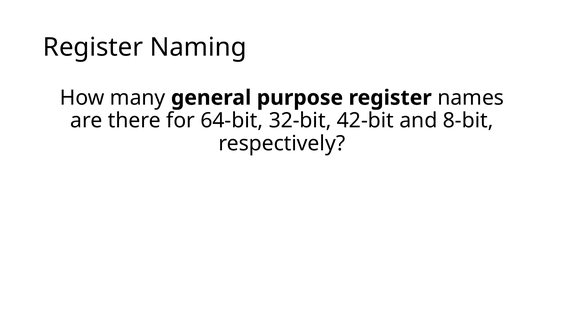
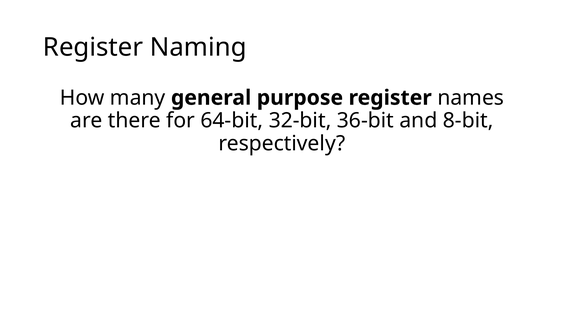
42-bit: 42-bit -> 36-bit
